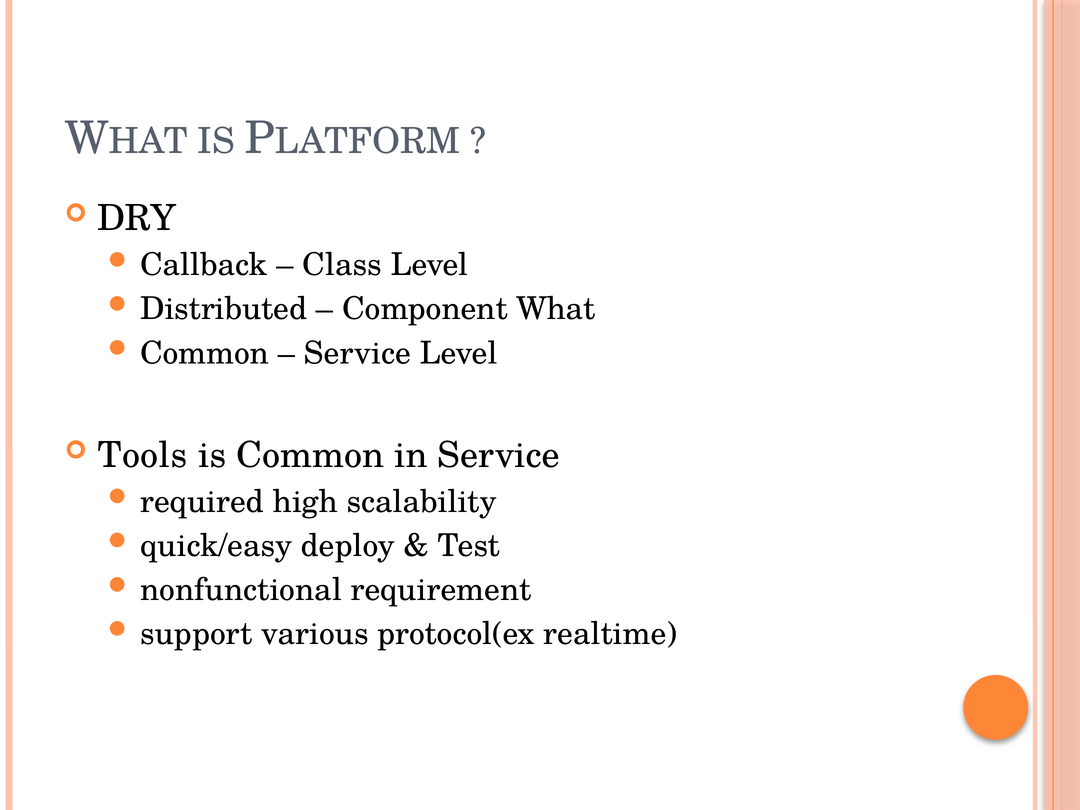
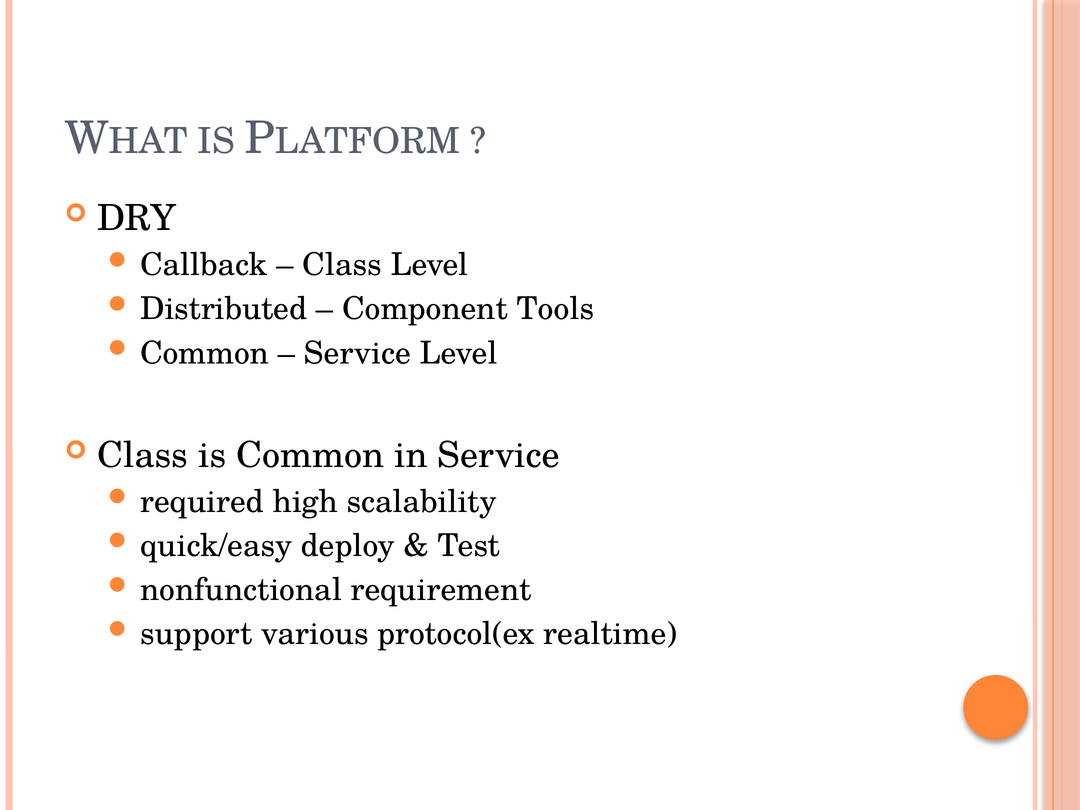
What: What -> Tools
Tools at (142, 455): Tools -> Class
